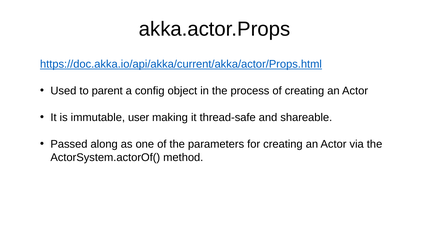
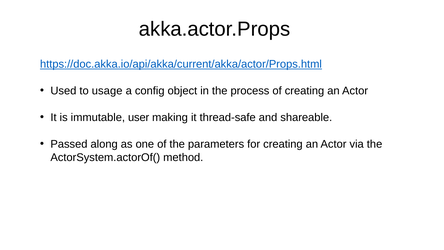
parent: parent -> usage
